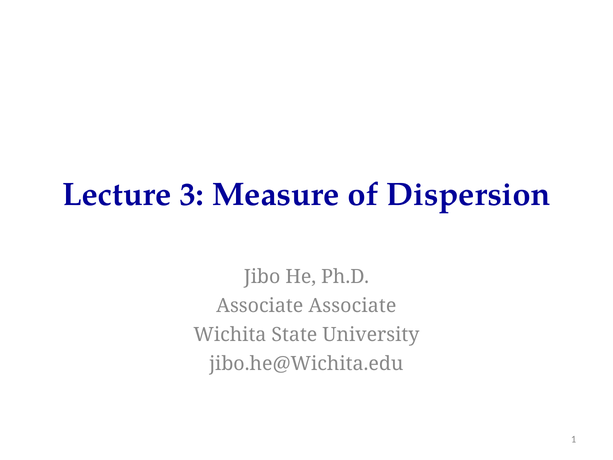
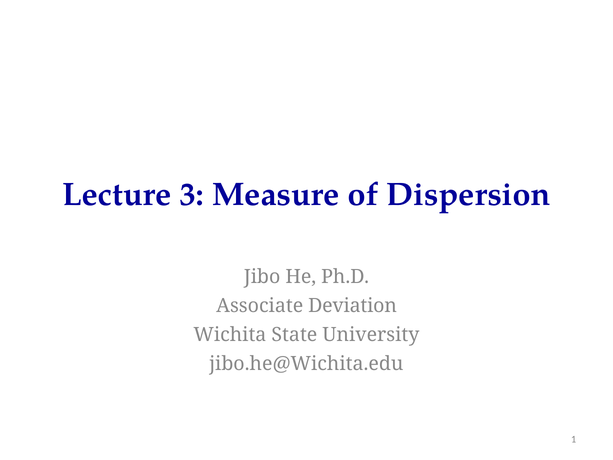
Associate Associate: Associate -> Deviation
